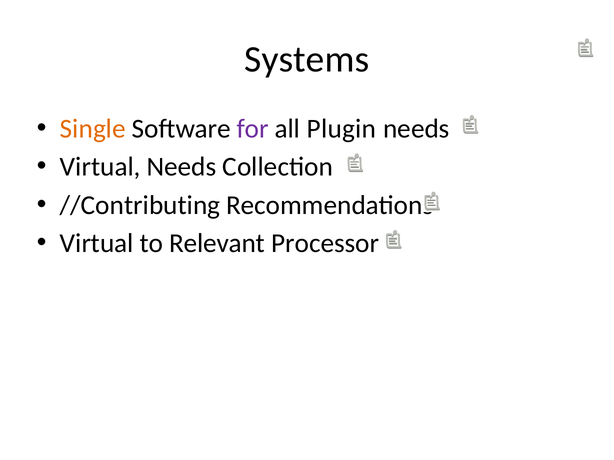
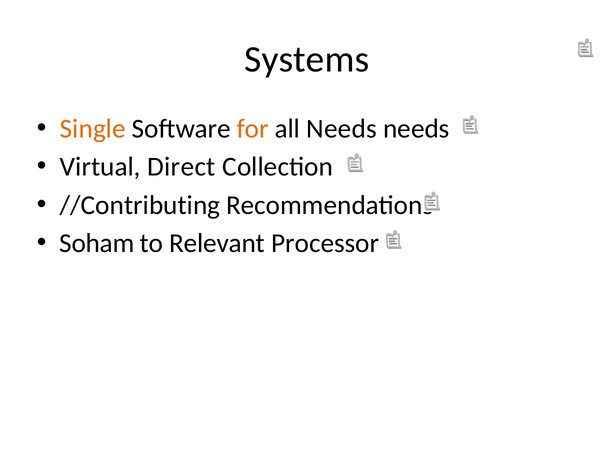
for colour: purple -> orange
all Plugin: Plugin -> Needs
Virtual Needs: Needs -> Direct
Virtual at (97, 243): Virtual -> Soham
